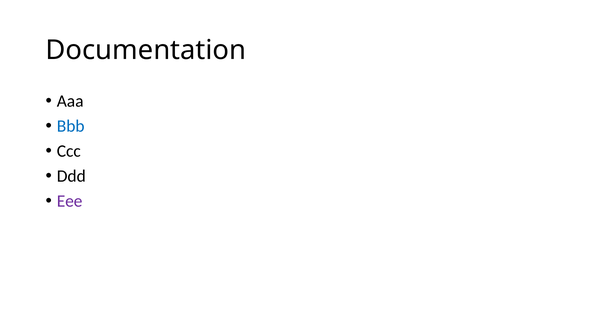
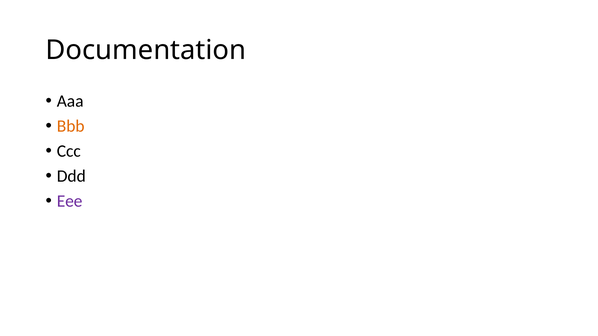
Bbb colour: blue -> orange
